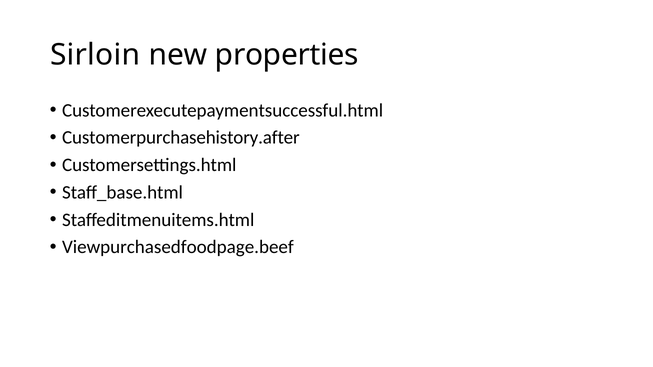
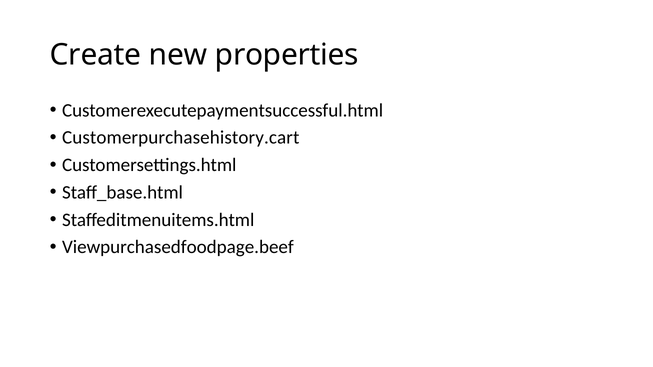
Sirloin: Sirloin -> Create
Customerpurchasehistory.after: Customerpurchasehistory.after -> Customerpurchasehistory.cart
